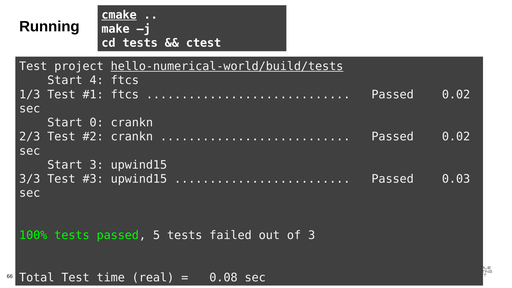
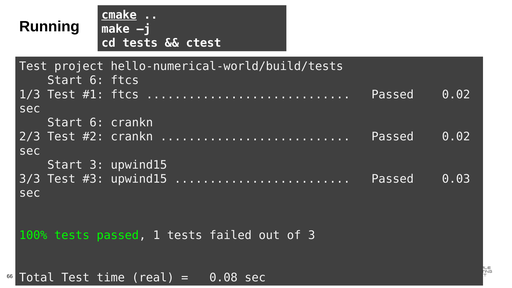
hello-numerical-world/build/tests underline: present -> none
4 at (97, 80): 4 -> 6
0 at (97, 123): 0 -> 6
5: 5 -> 1
